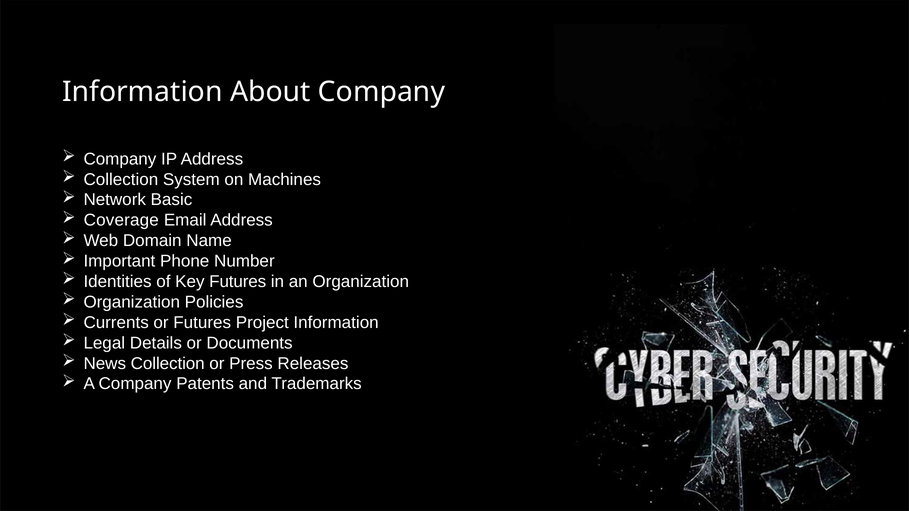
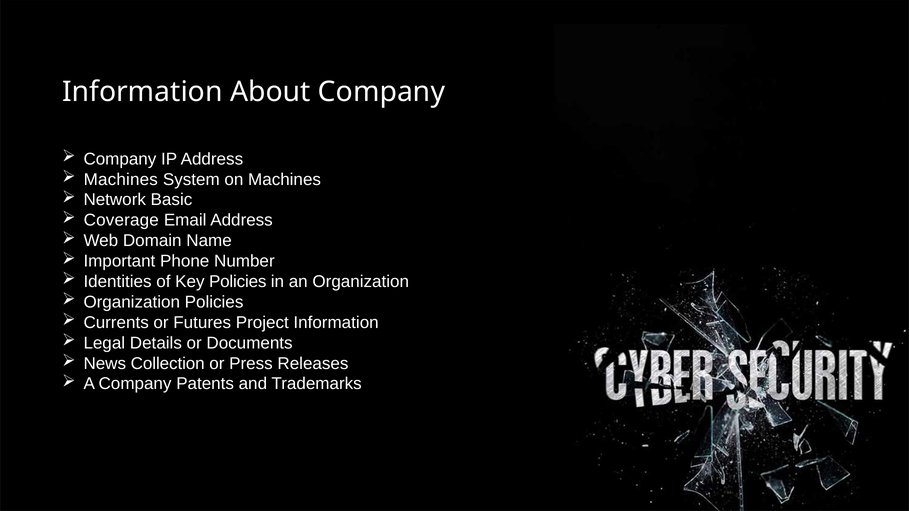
Collection at (121, 180): Collection -> Machines
Key Futures: Futures -> Policies
